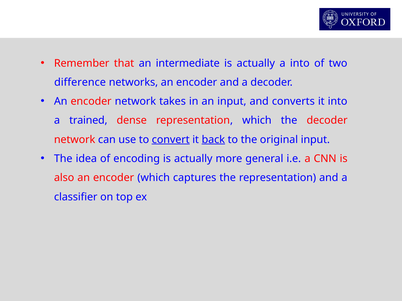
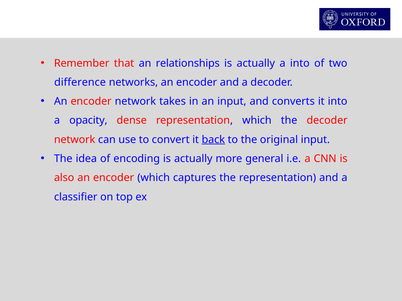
intermediate: intermediate -> relationships
trained: trained -> opacity
convert underline: present -> none
